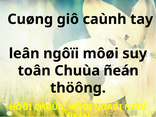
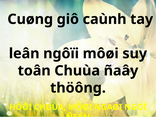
Chuùa ñeán: ñeán -> ñaây
